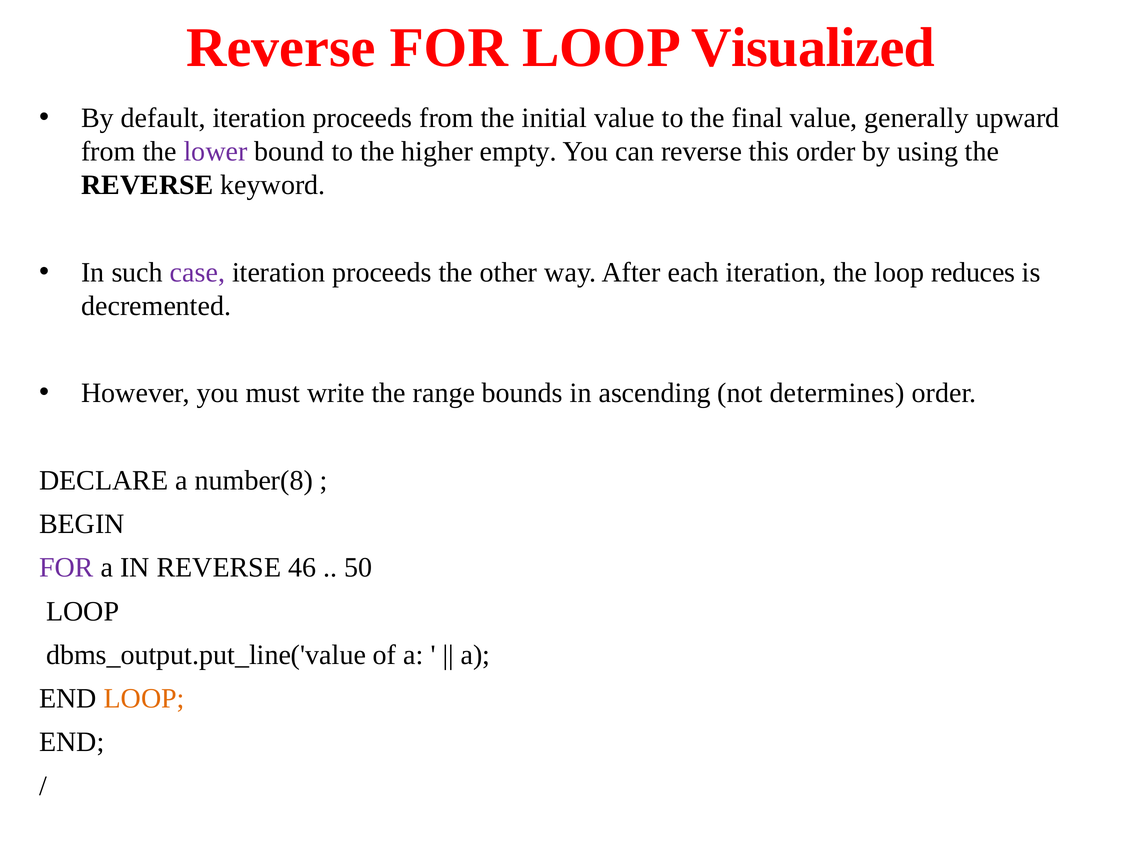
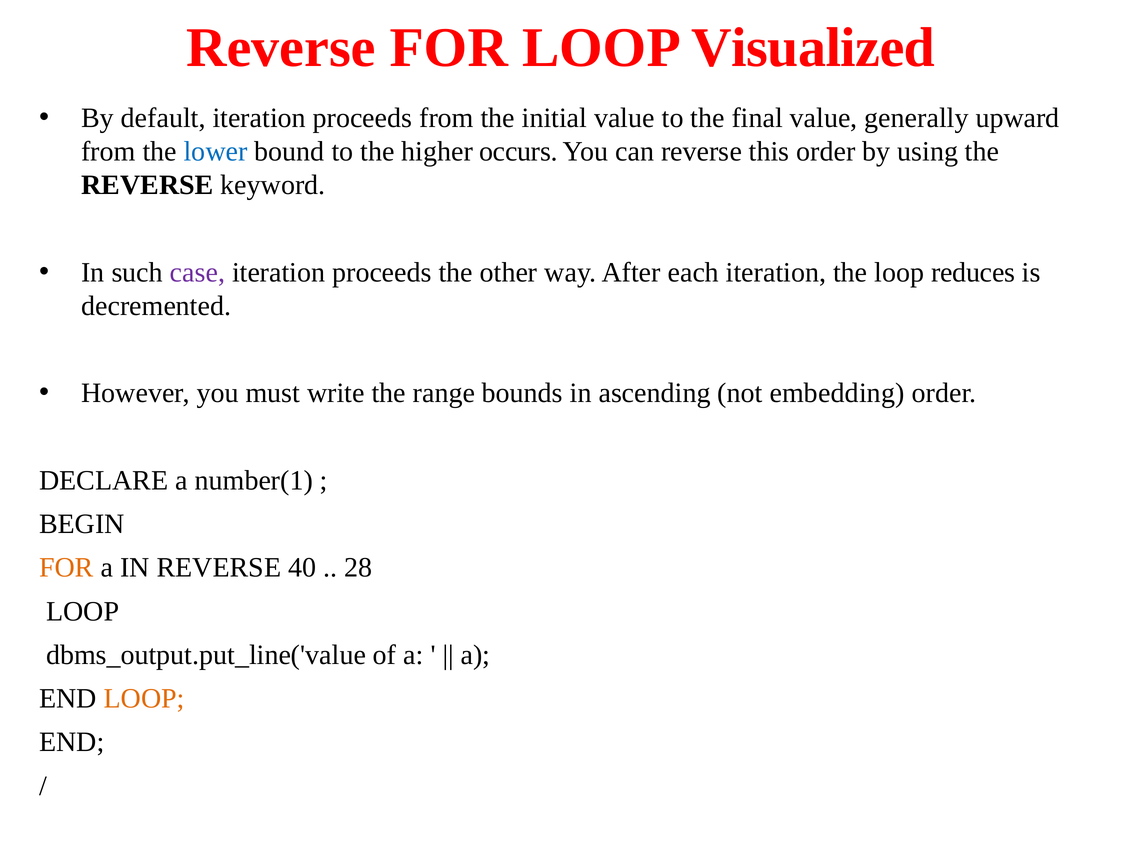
lower colour: purple -> blue
empty: empty -> occurs
determines: determines -> embedding
number(8: number(8 -> number(1
FOR at (66, 568) colour: purple -> orange
46: 46 -> 40
50: 50 -> 28
